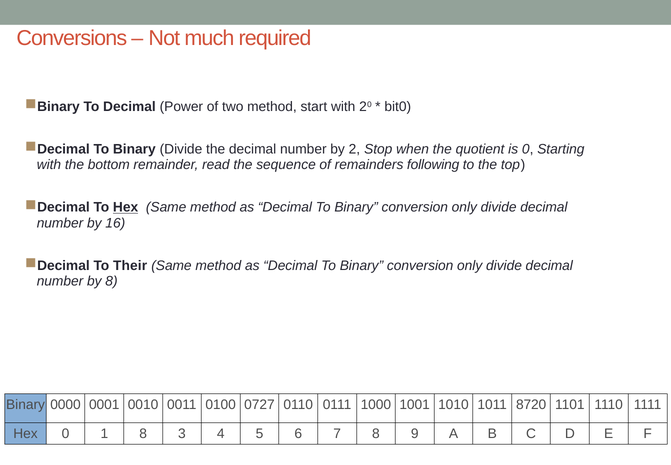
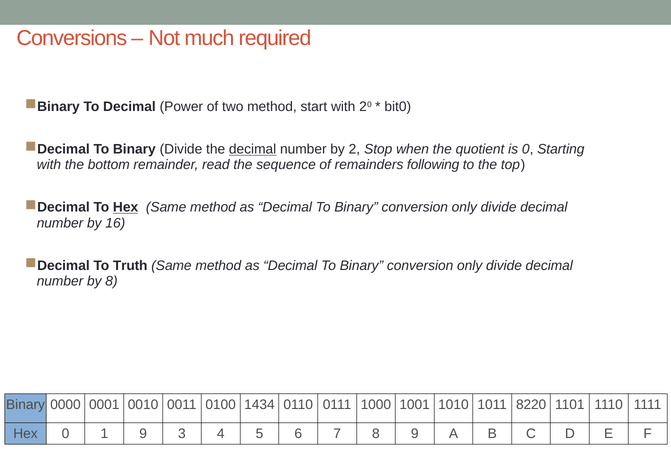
decimal at (253, 149) underline: none -> present
Their: Their -> Truth
0727: 0727 -> 1434
8720: 8720 -> 8220
1 8: 8 -> 9
